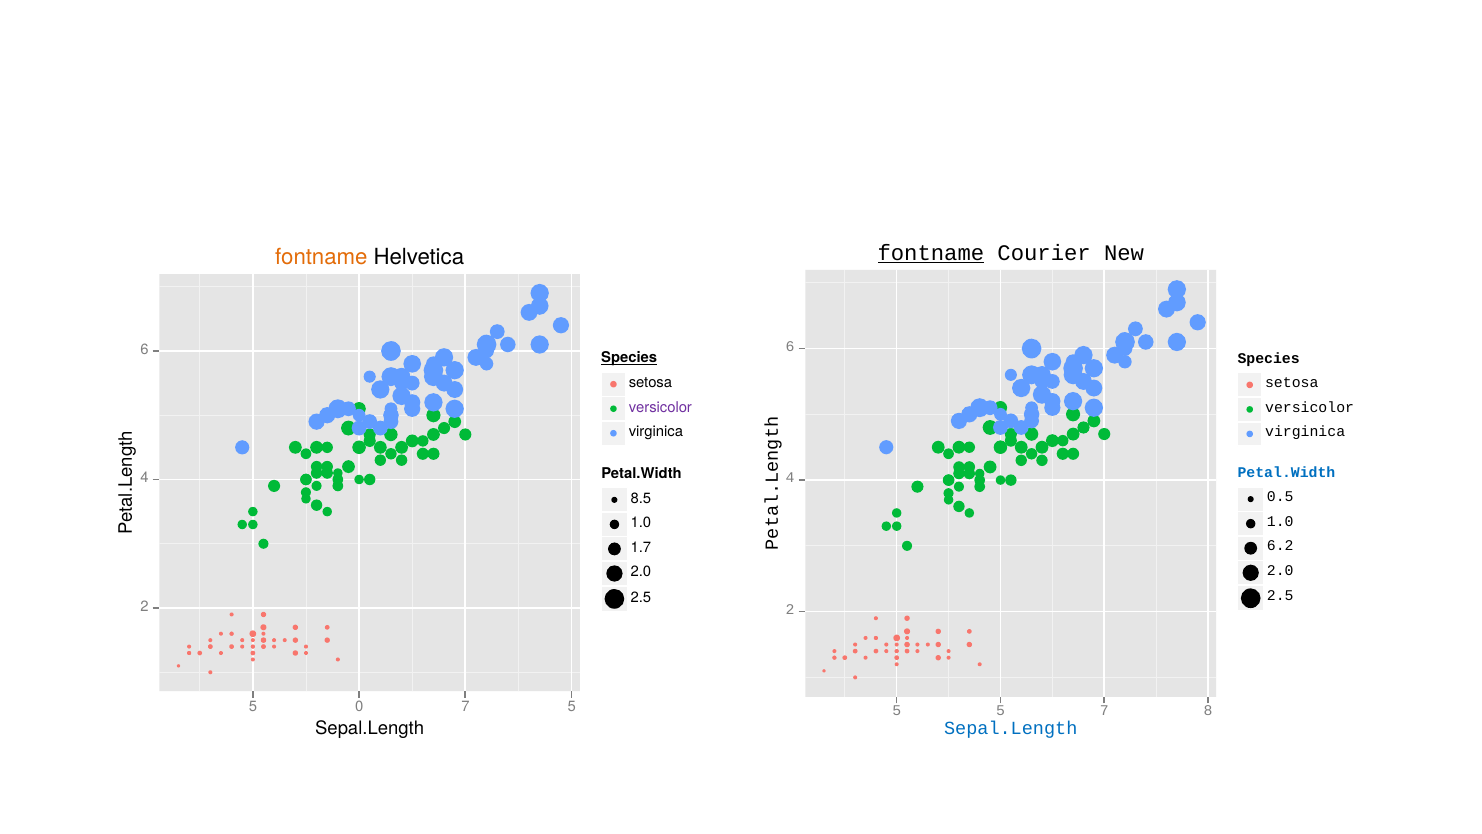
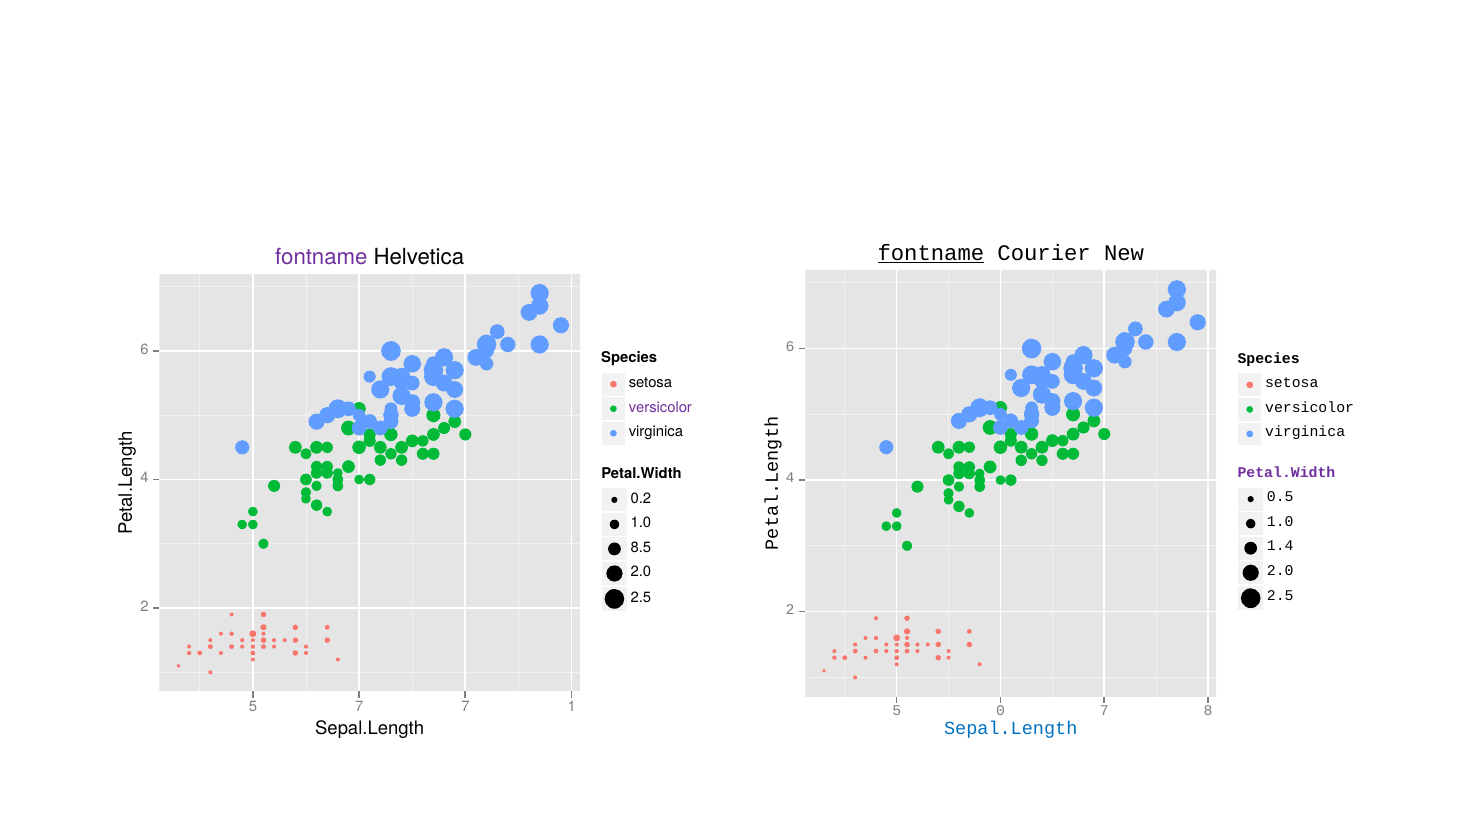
fontname at (321, 257) colour: orange -> purple
Species at (629, 358) underline: present -> none
Petal.Width at (1286, 473) colour: blue -> purple
8.5: 8.5 -> 0.2
6.2: 6.2 -> 1.4
1.7: 1.7 -> 8.5
5 0: 0 -> 7
7 5: 5 -> 1
5 5: 5 -> 0
